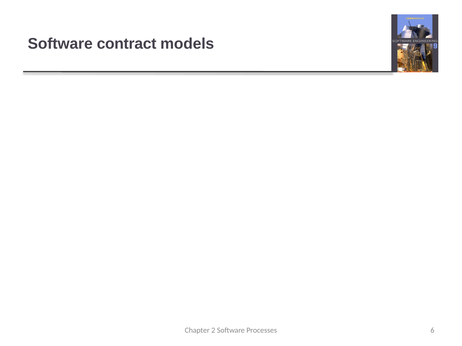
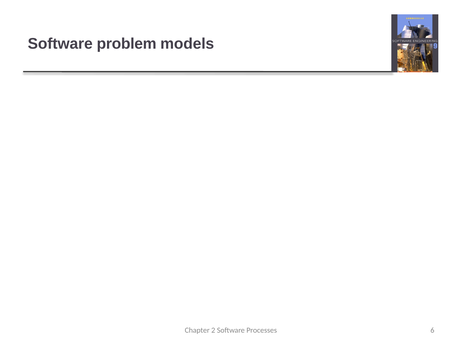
contract: contract -> problem
